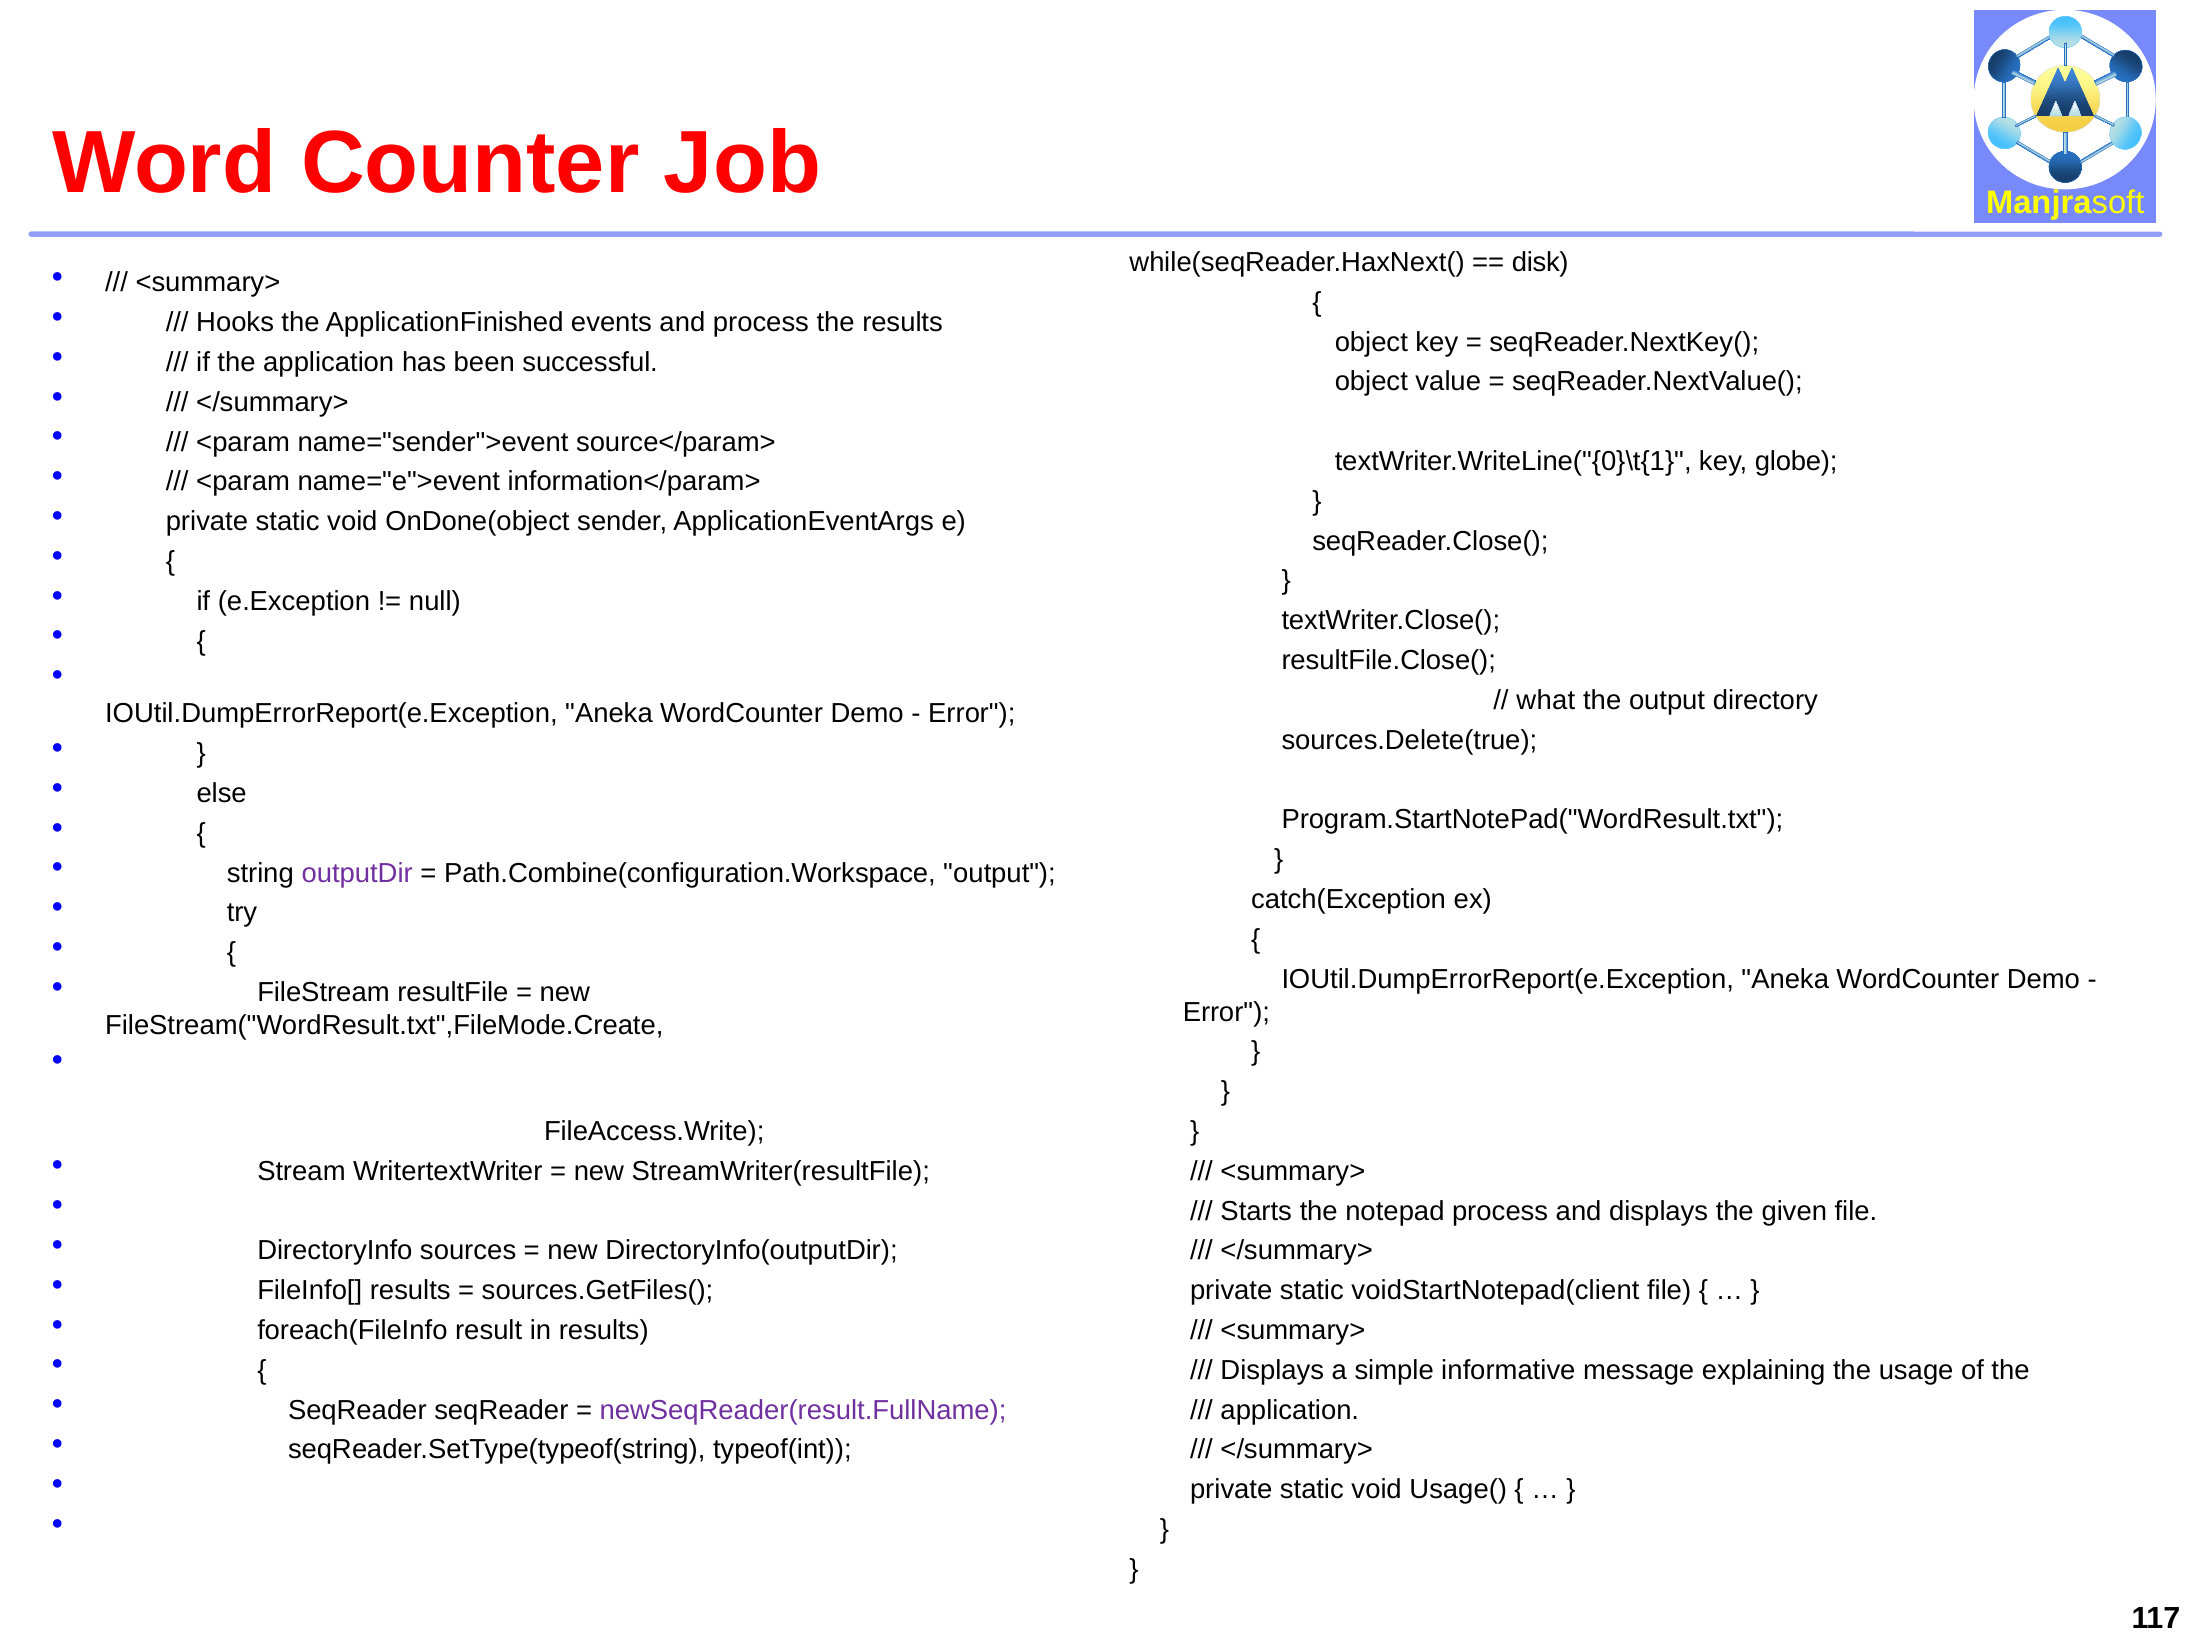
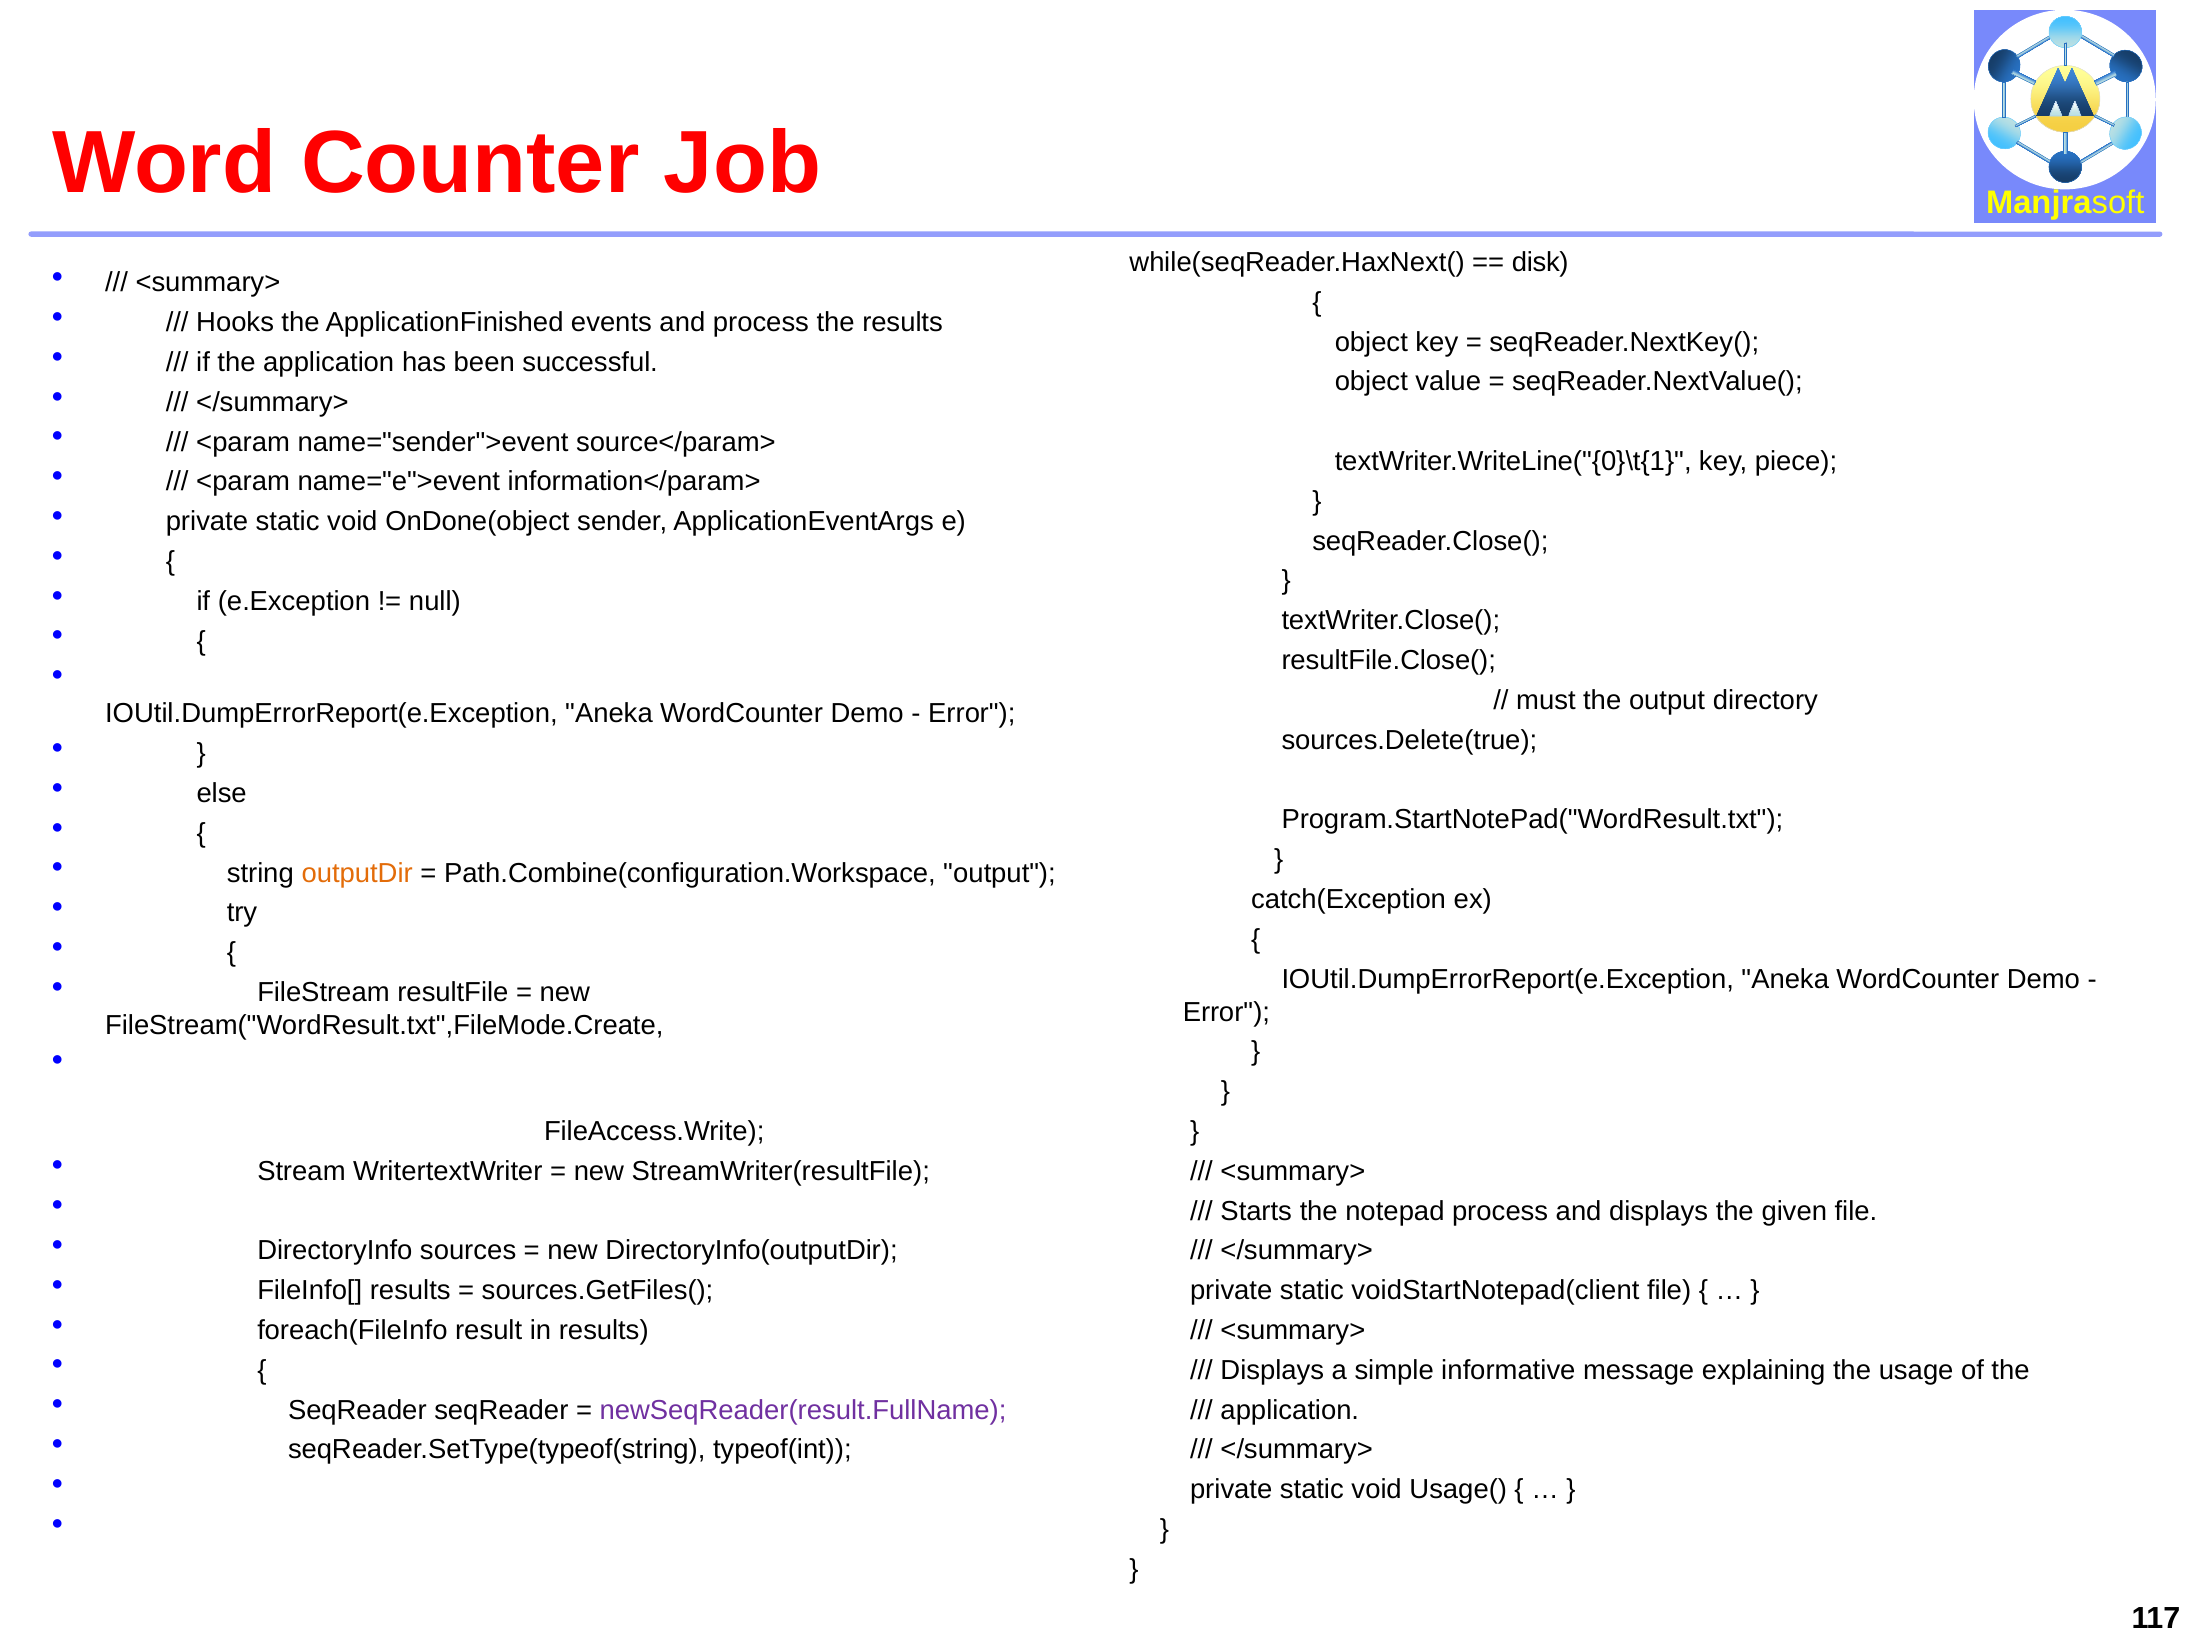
globe: globe -> piece
what: what -> must
outputDir colour: purple -> orange
